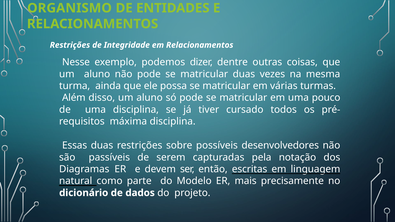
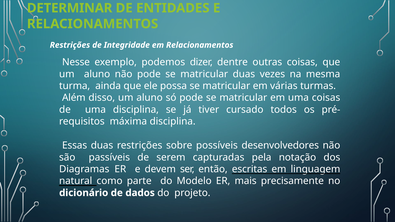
ORGANISMO: ORGANISMO -> DETERMINAR
uma pouco: pouco -> coisas
